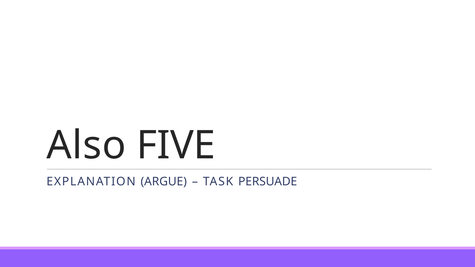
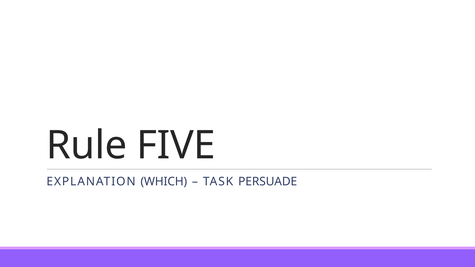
Also: Also -> Rule
ARGUE: ARGUE -> WHICH
